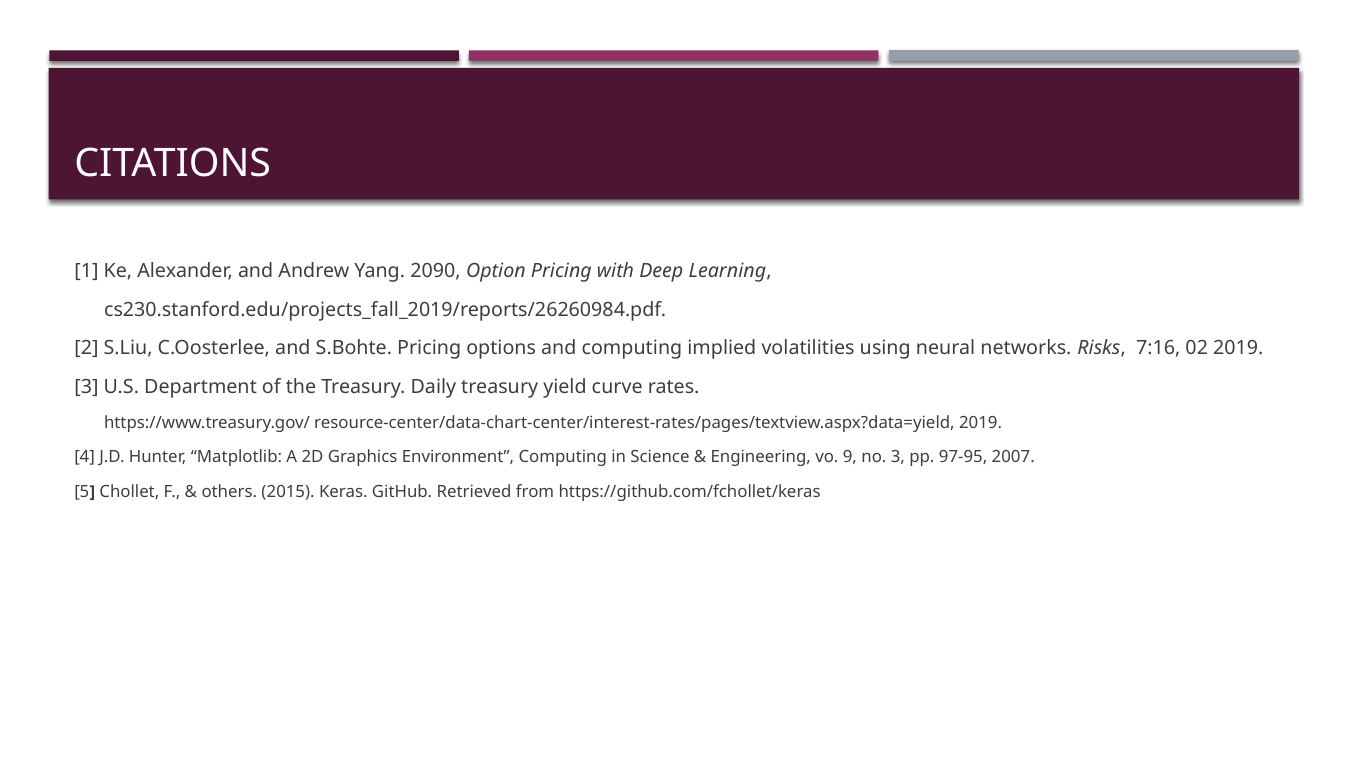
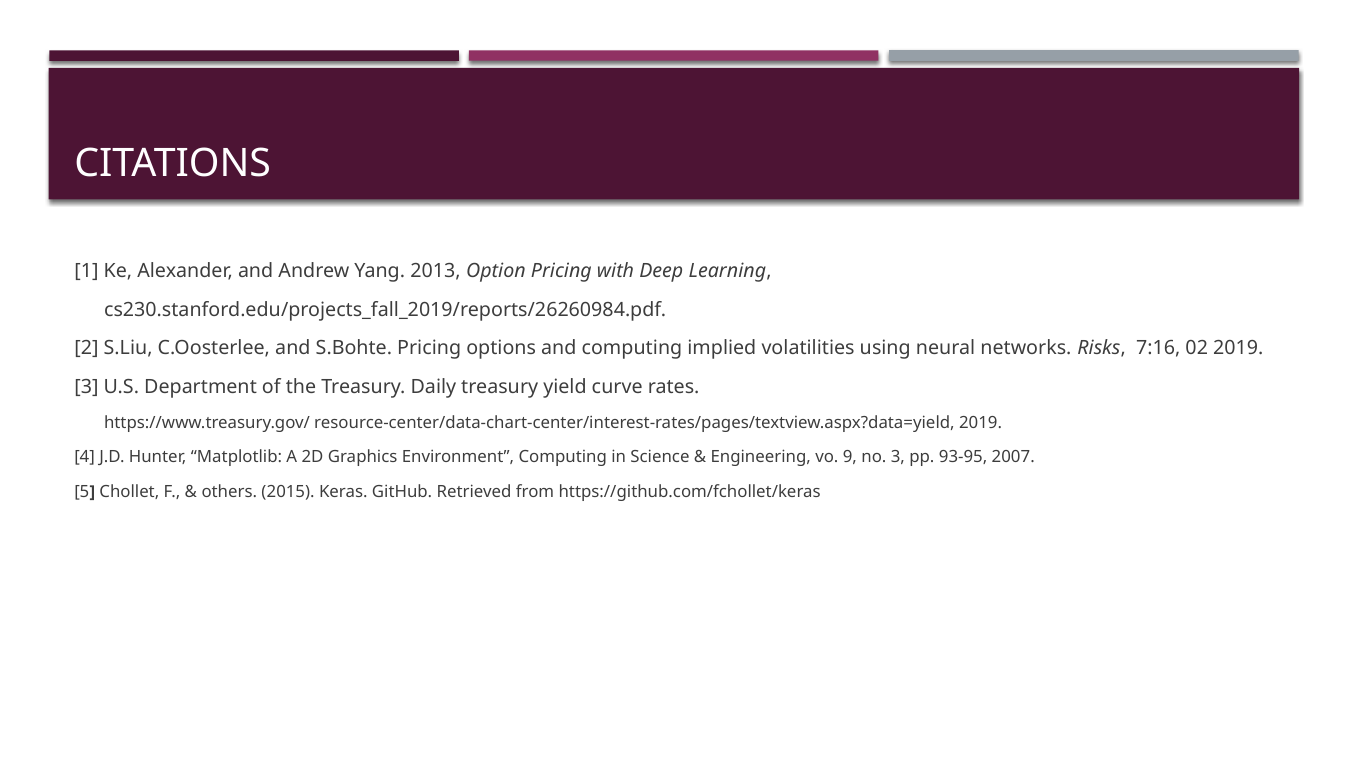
2090: 2090 -> 2013
97-95: 97-95 -> 93-95
